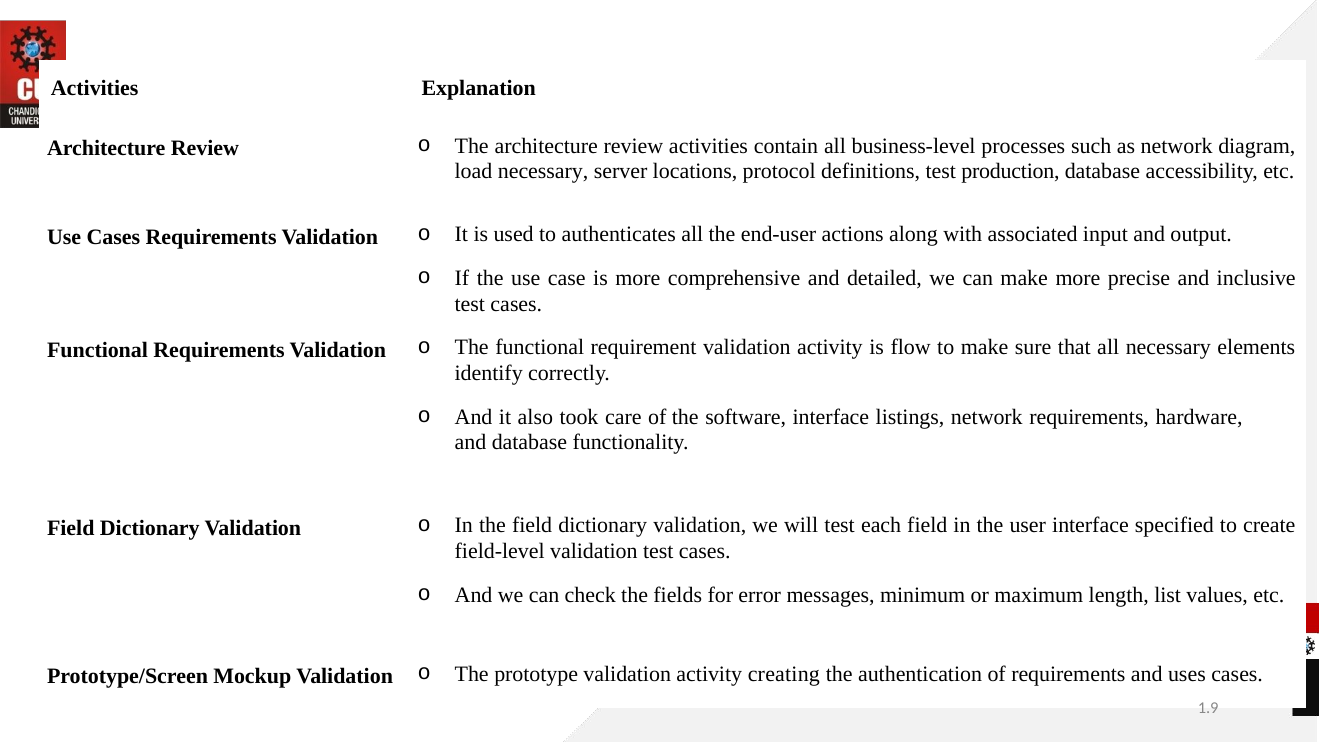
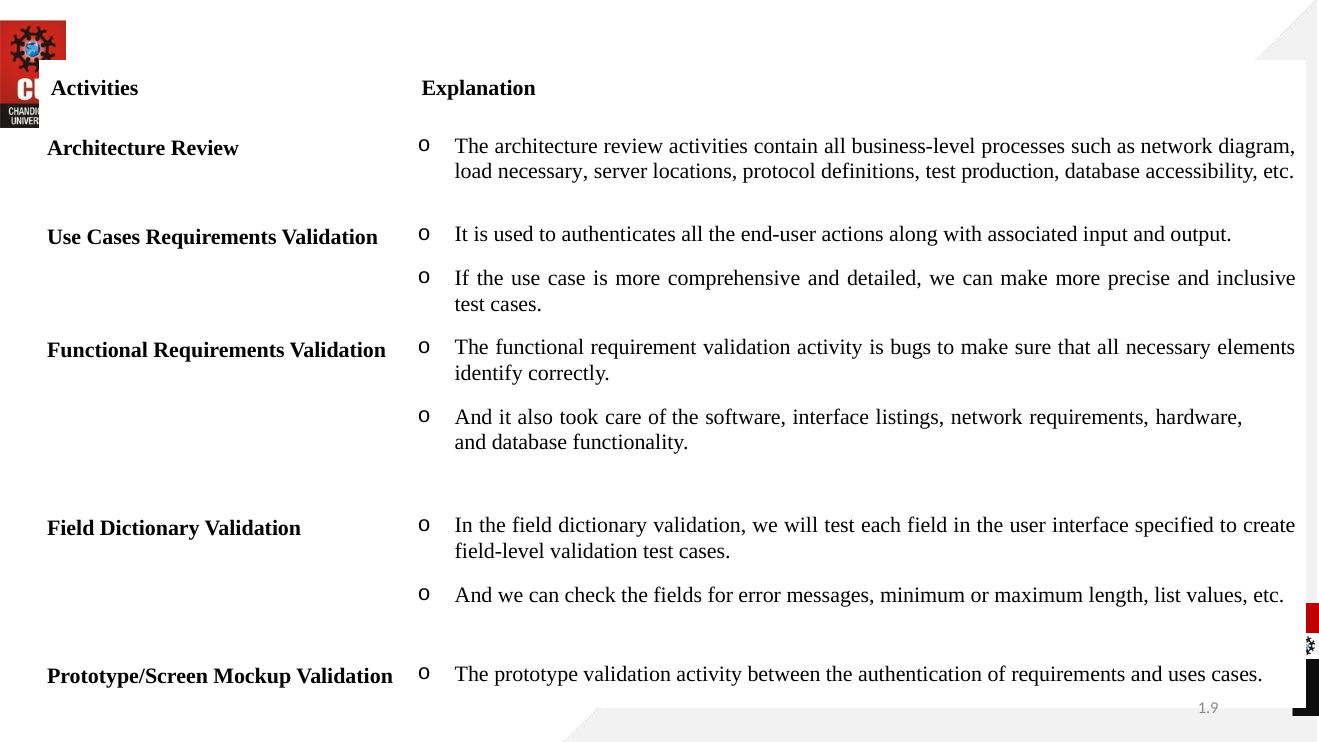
flow: flow -> bugs
creating: creating -> between
